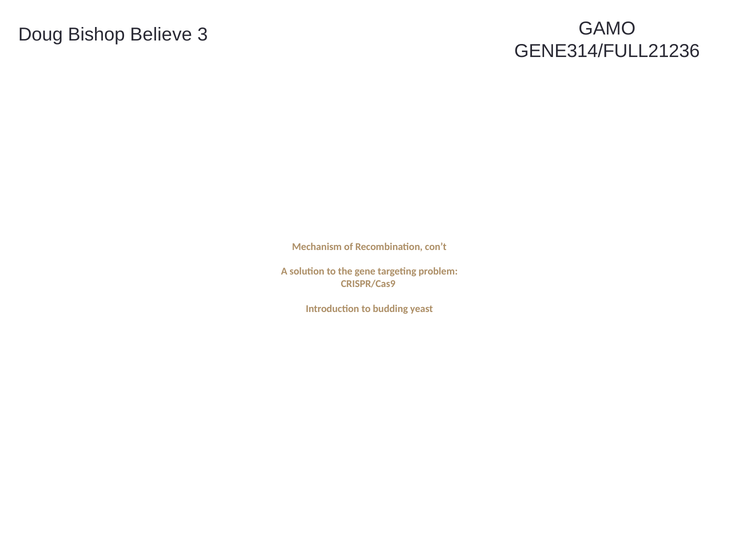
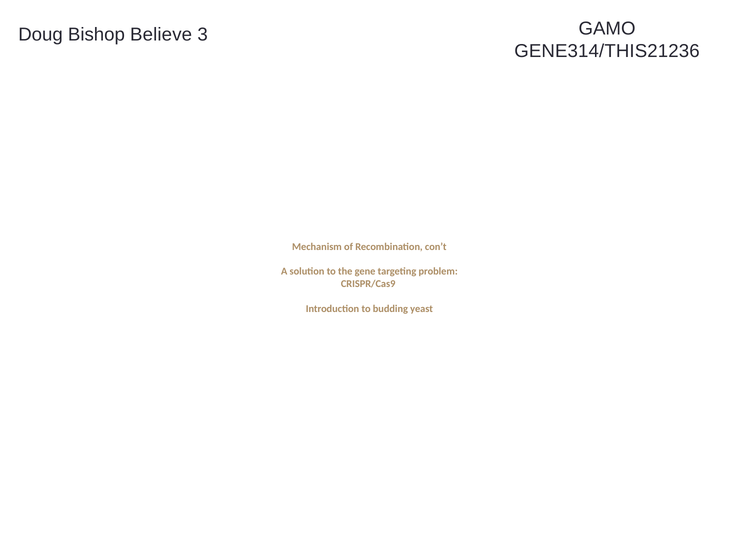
GENE314/FULL21236: GENE314/FULL21236 -> GENE314/THIS21236
